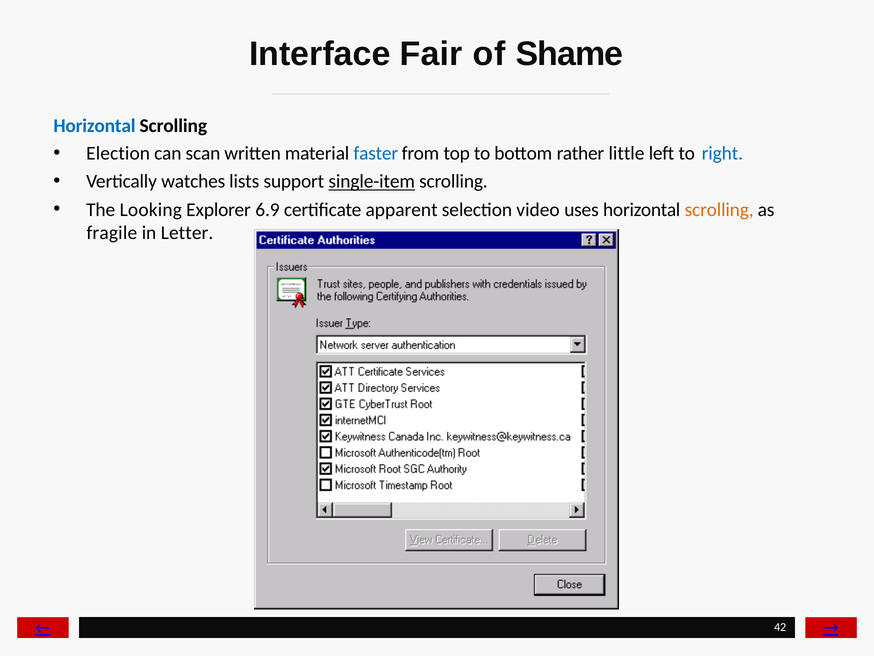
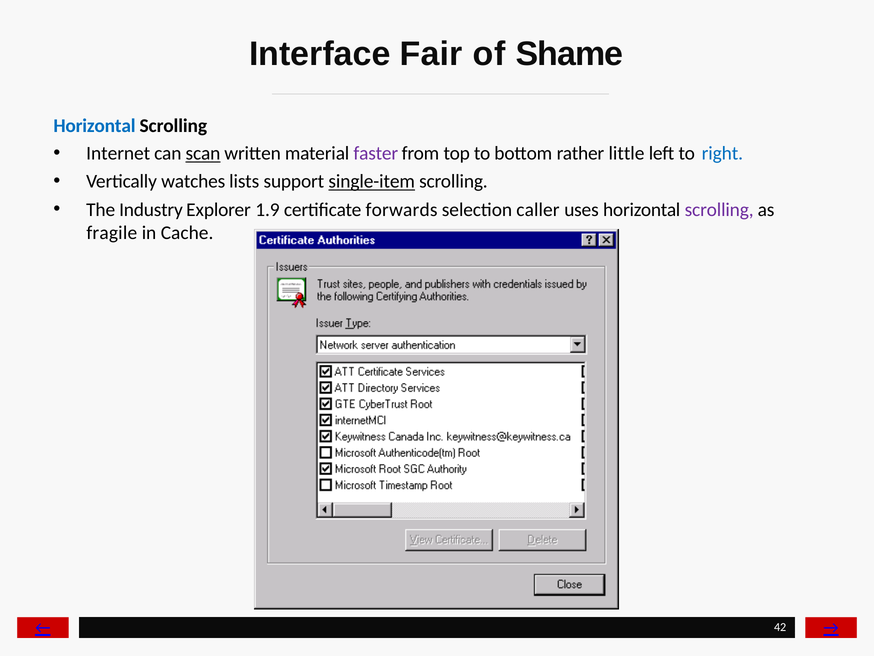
Election: Election -> Internet
scan underline: none -> present
faster colour: blue -> purple
Looking: Looking -> Industry
6.9: 6.9 -> 1.9
apparent: apparent -> forwards
video: video -> caller
scrolling at (719, 209) colour: orange -> purple
Letter: Letter -> Cache
